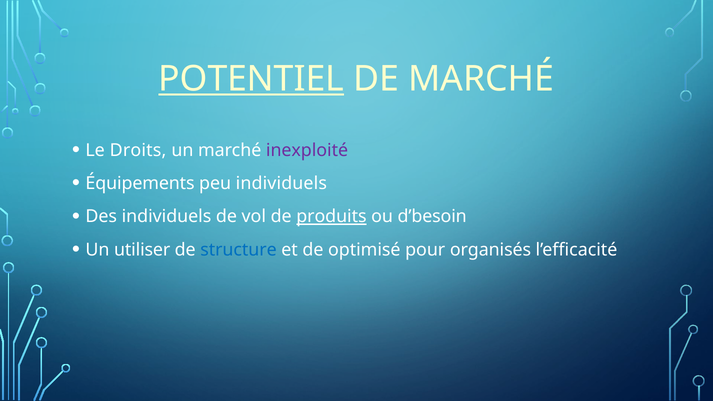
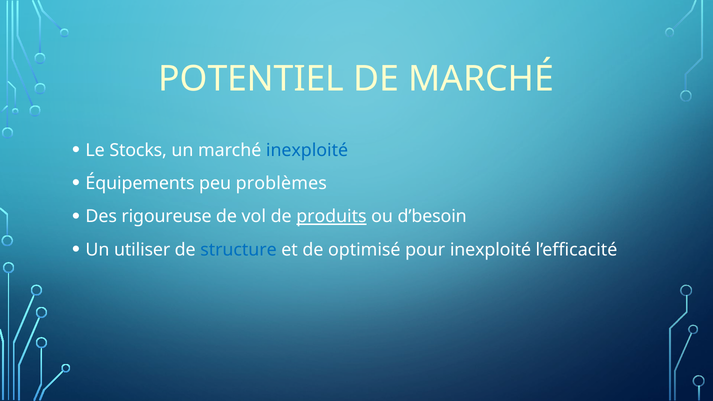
POTENTIEL underline: present -> none
Droits: Droits -> Stocks
inexploité at (307, 150) colour: purple -> blue
peu individuels: individuels -> problèmes
Des individuels: individuels -> rigoureuse
pour organisés: organisés -> inexploité
